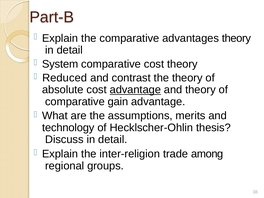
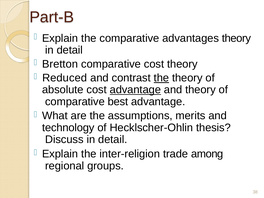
System: System -> Bretton
the at (161, 78) underline: none -> present
gain: gain -> best
